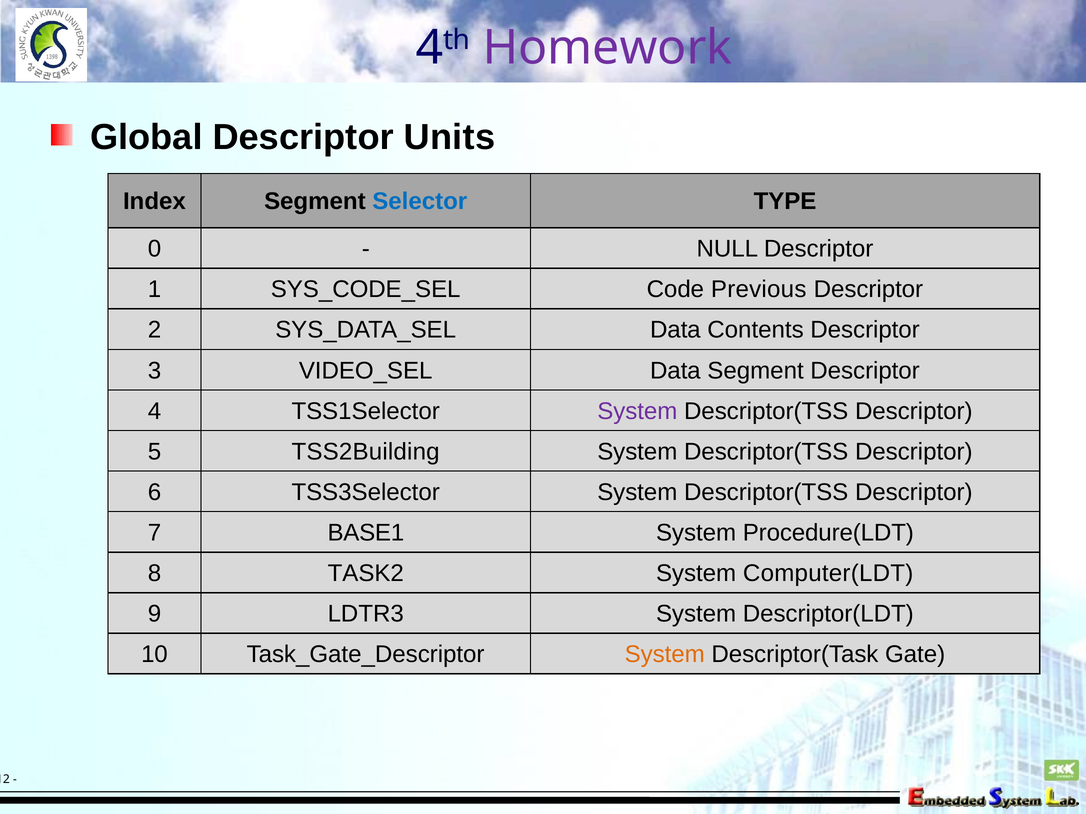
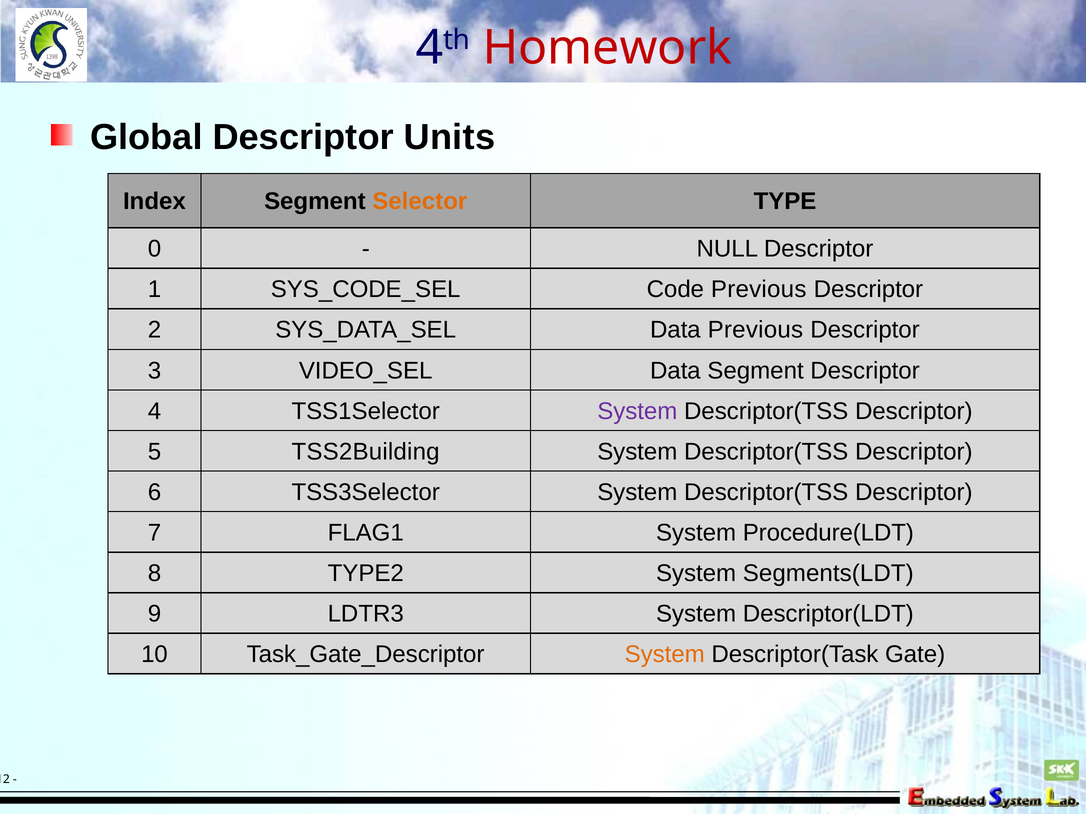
Homework colour: purple -> red
Selector colour: blue -> orange
Data Contents: Contents -> Previous
BASE1: BASE1 -> FLAG1
TASK2: TASK2 -> TYPE2
Computer(LDT: Computer(LDT -> Segments(LDT
